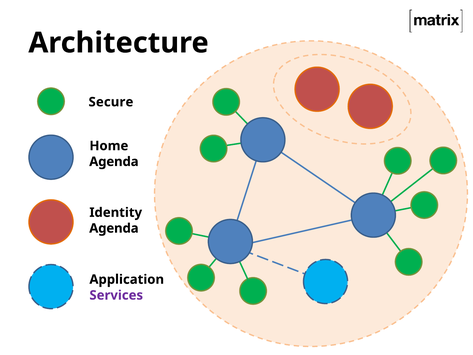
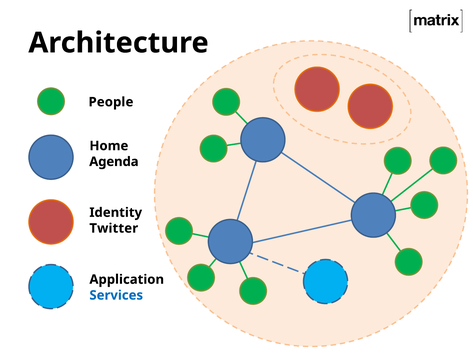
Secure: Secure -> People
Agenda at (114, 228): Agenda -> Twitter
Services colour: purple -> blue
